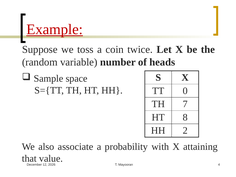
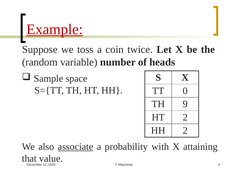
7: 7 -> 9
HT 8: 8 -> 2
associate underline: none -> present
